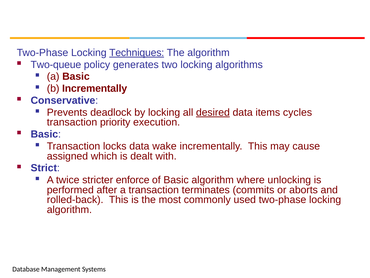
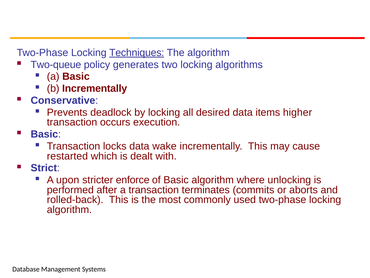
desired underline: present -> none
cycles: cycles -> higher
priority: priority -> occurs
assigned: assigned -> restarted
twice: twice -> upon
